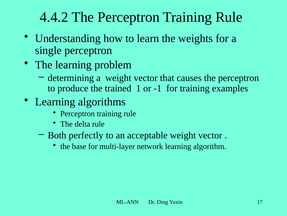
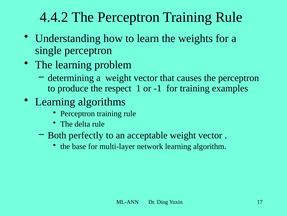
trained: trained -> respect
